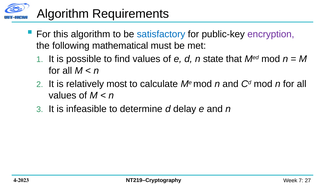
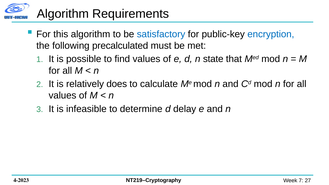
encryption colour: purple -> blue
mathematical: mathematical -> precalculated
most: most -> does
